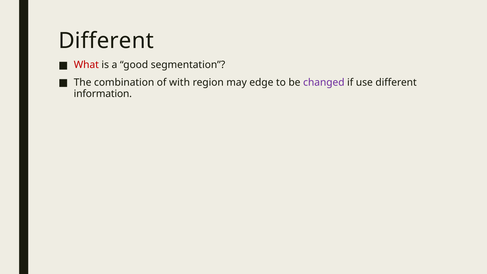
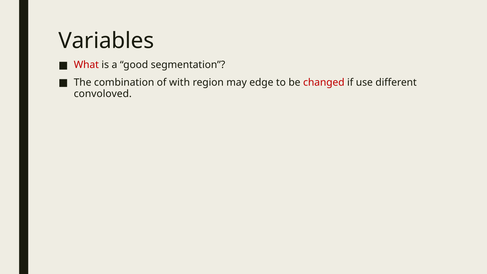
Different at (106, 41): Different -> Variables
changed colour: purple -> red
information: information -> convoloved
